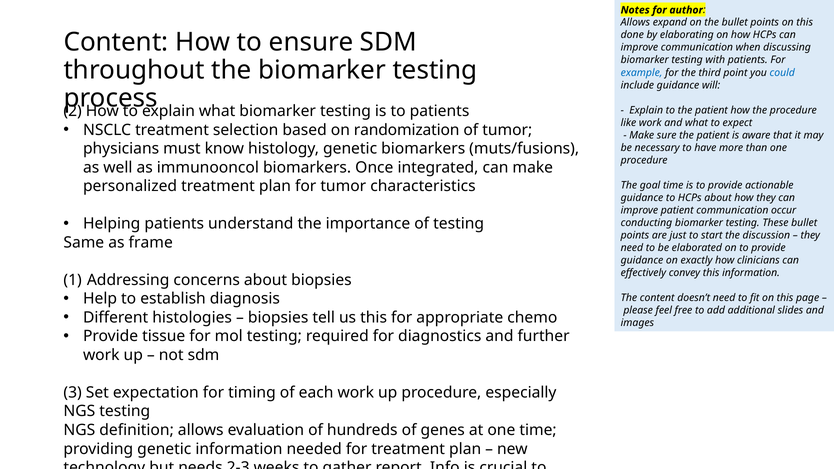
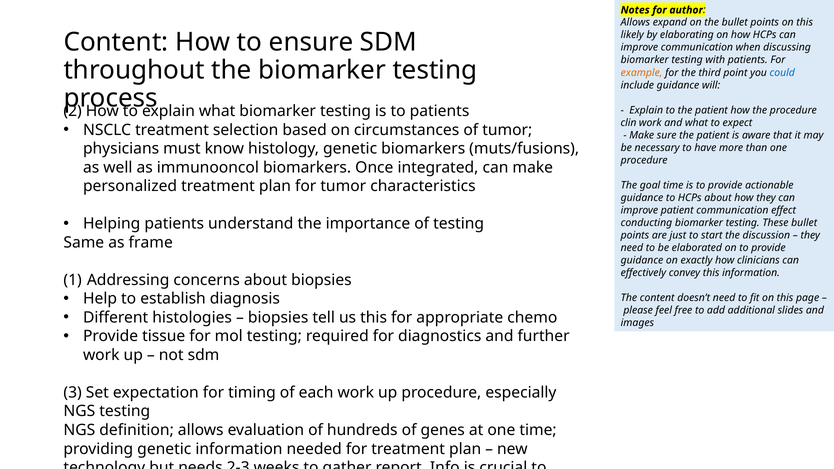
done at (632, 35): done -> likely
example colour: blue -> orange
like: like -> clin
randomization: randomization -> circumstances
occur: occur -> effect
